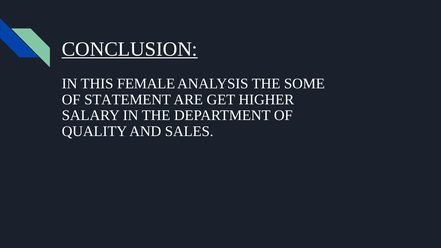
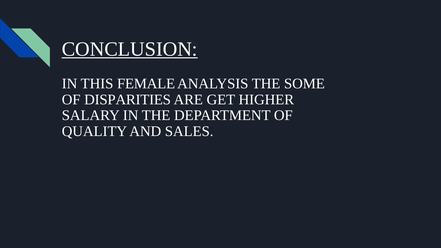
STATEMENT: STATEMENT -> DISPARITIES
